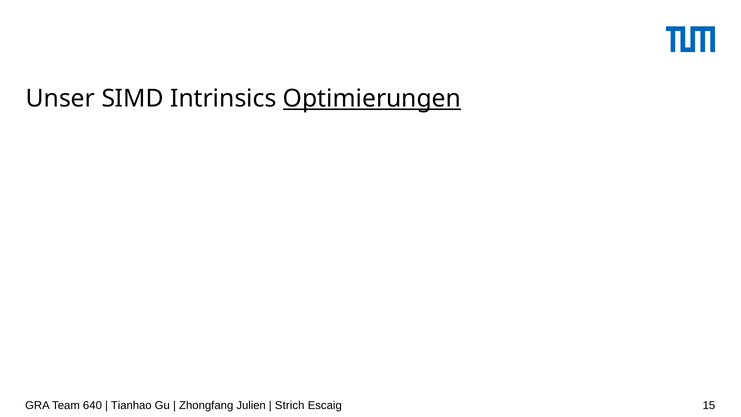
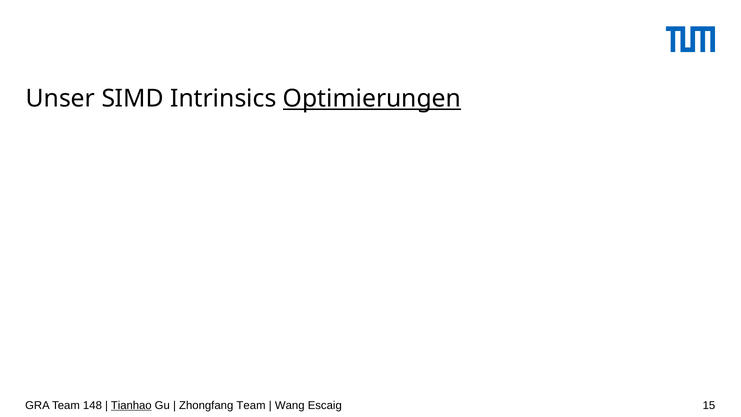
640: 640 -> 148
Tianhao underline: none -> present
Zhongfang Julien: Julien -> Team
Strich: Strich -> Wang
